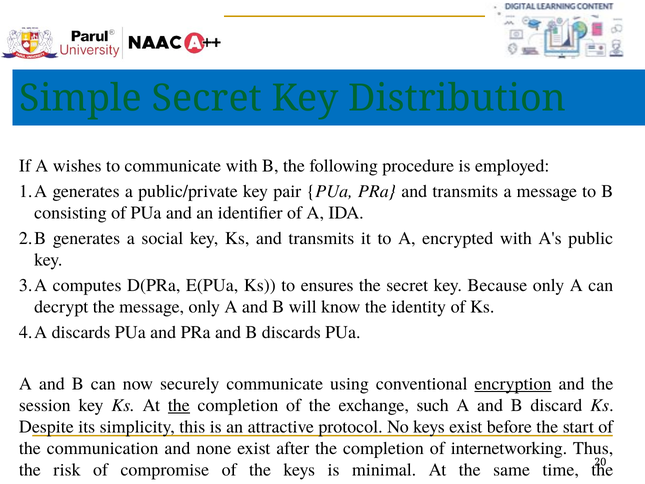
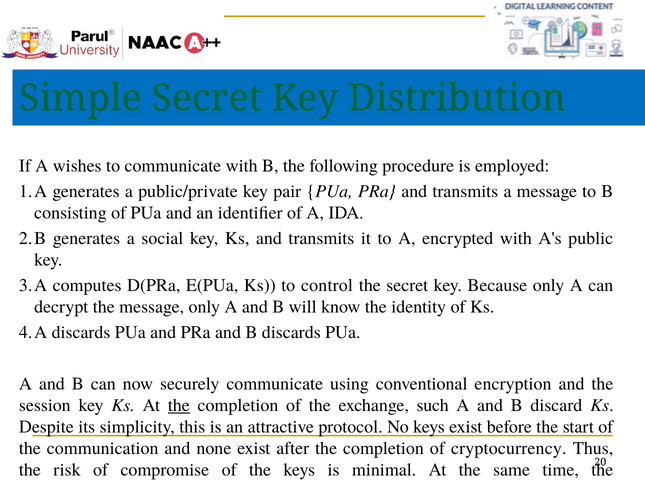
ensures: ensures -> control
encryption underline: present -> none
internetworking: internetworking -> cryptocurrency
